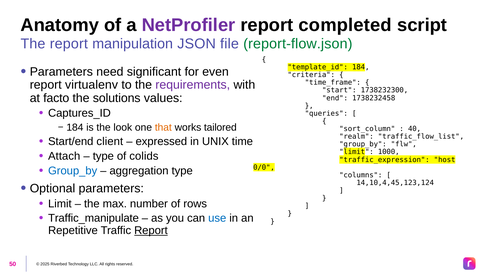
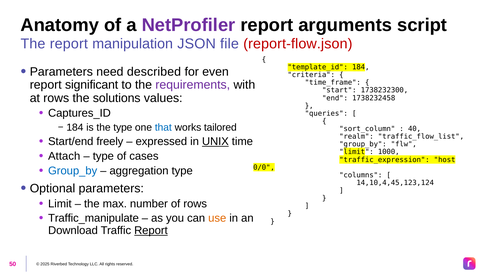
completed: completed -> arguments
report-flow.json colour: green -> red
significant: significant -> described
virtualenv: virtualenv -> significant
at facto: facto -> rows
the look: look -> type
that colour: orange -> blue
client: client -> freely
UNIX underline: none -> present
colids: colids -> cases
use colour: blue -> orange
Repetitive: Repetitive -> Download
